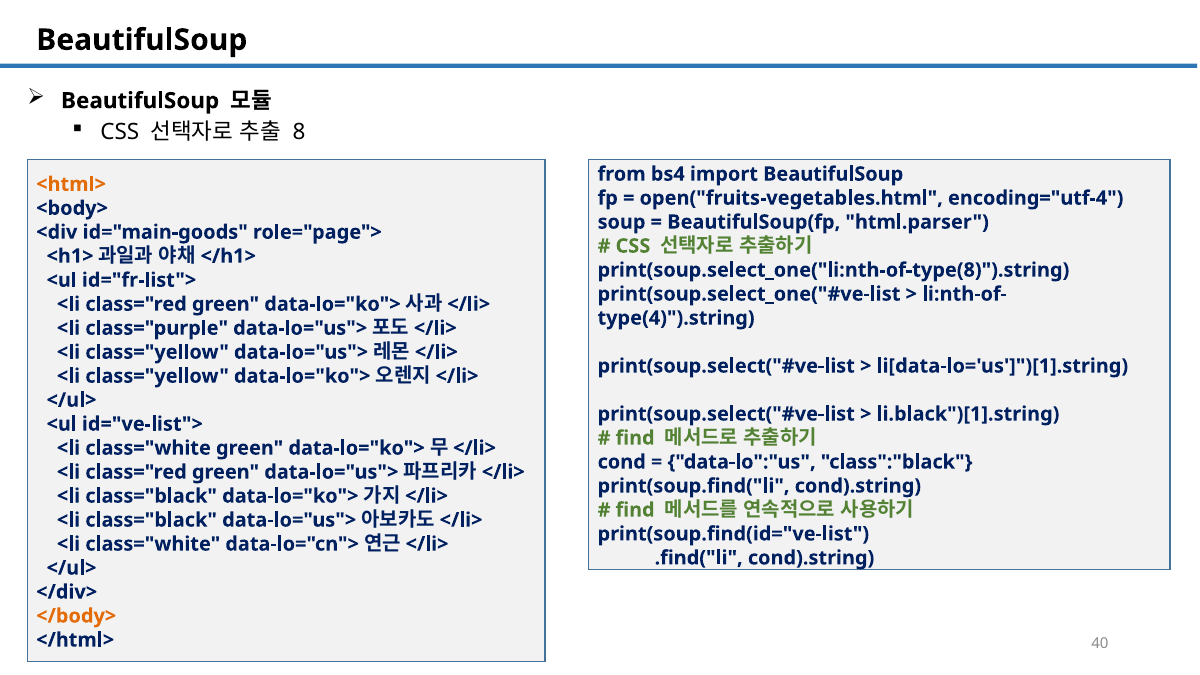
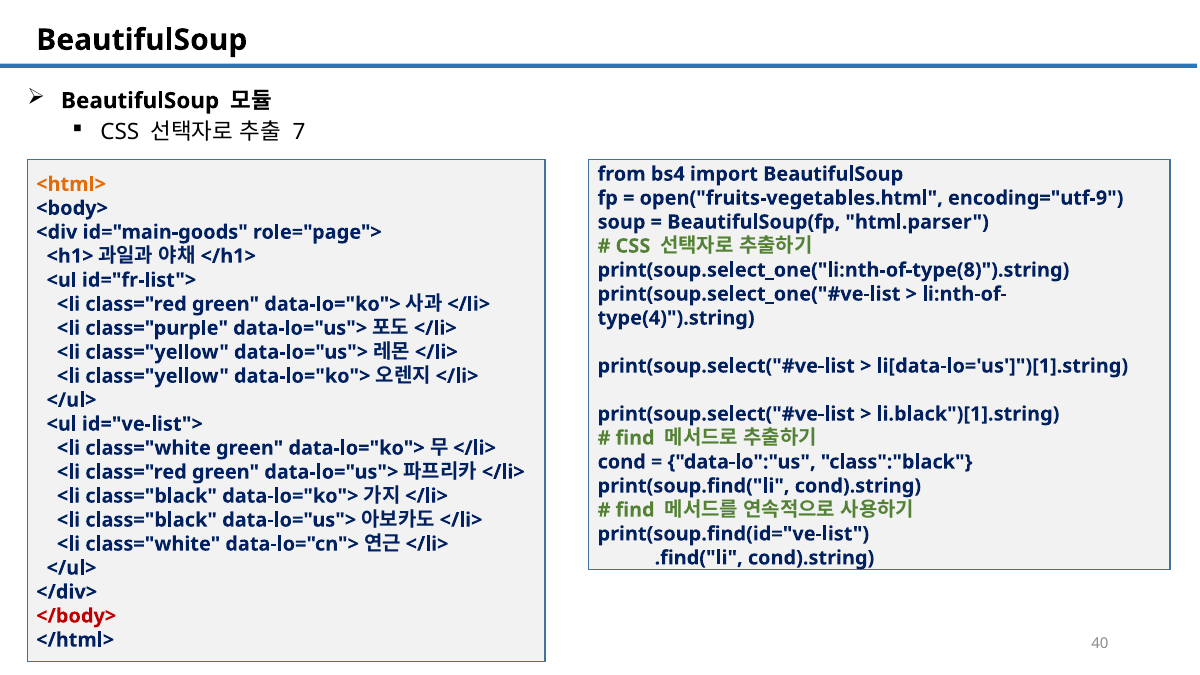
8: 8 -> 7
encoding="utf-4: encoding="utf-4 -> encoding="utf-9
</body> colour: orange -> red
